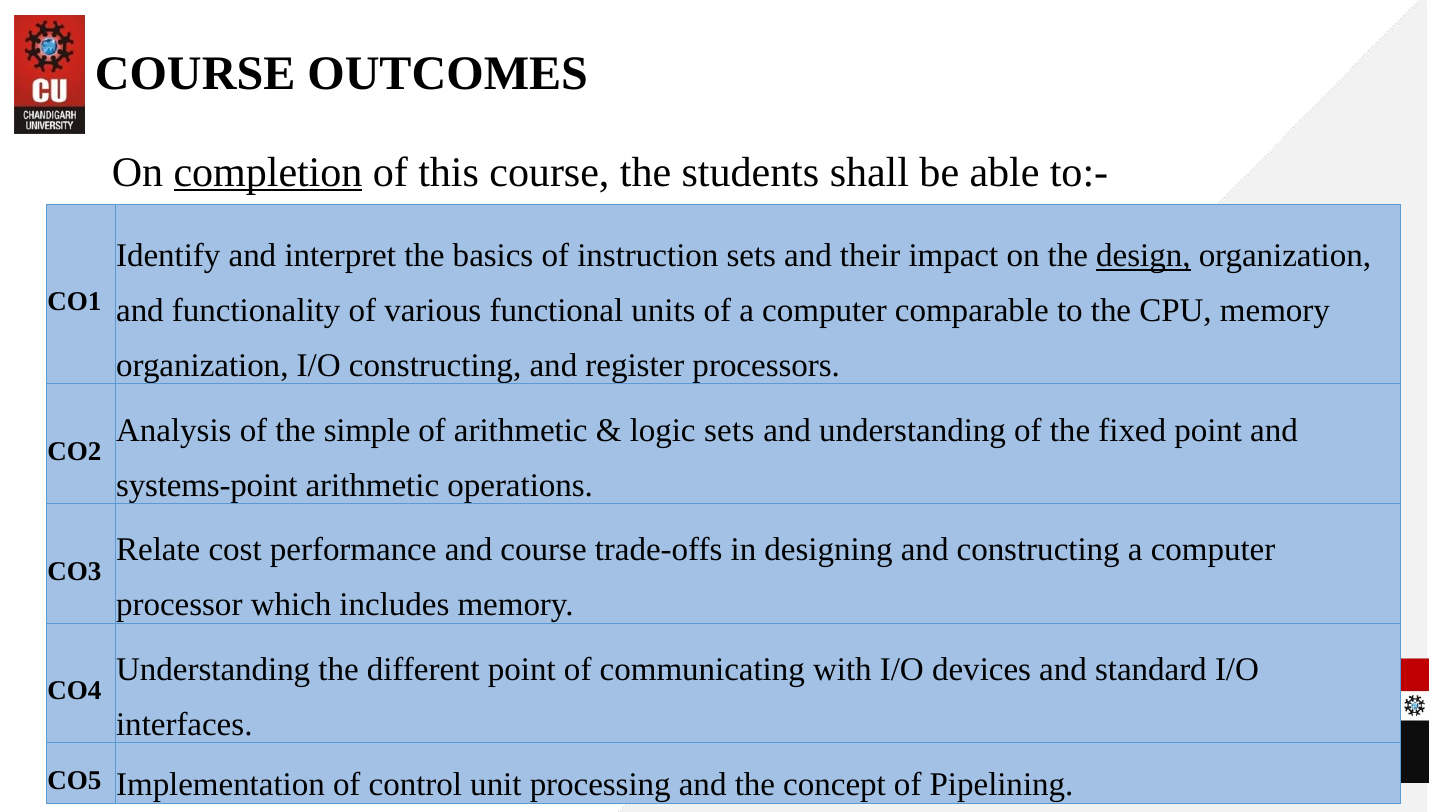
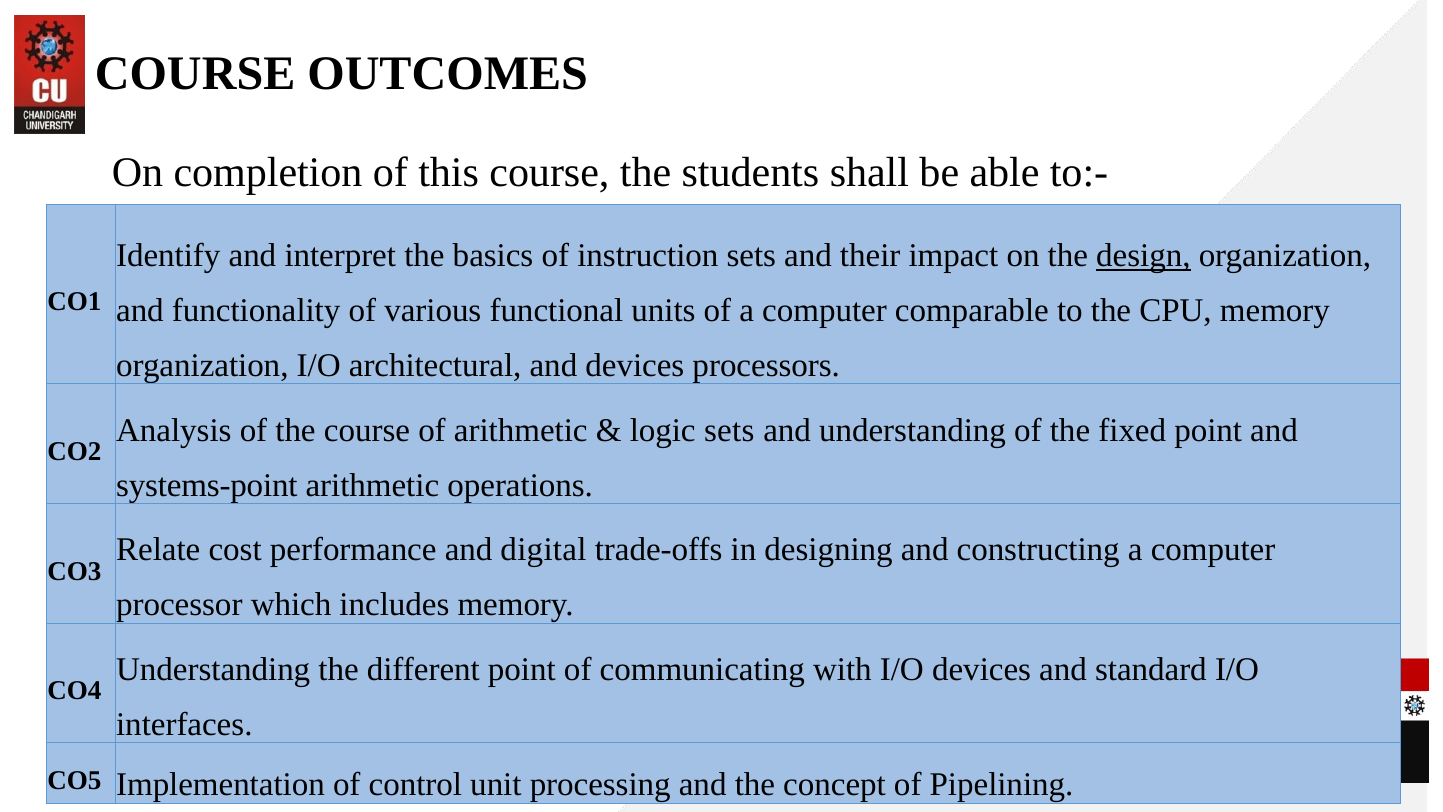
completion underline: present -> none
I/O constructing: constructing -> architectural
and register: register -> devices
the simple: simple -> course
and course: course -> digital
